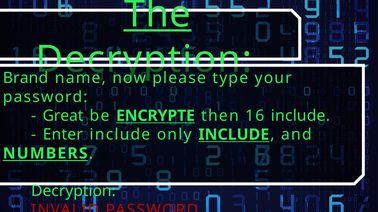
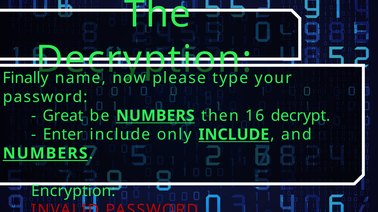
The underline: present -> none
Brand: Brand -> Finally
be ENCRYPTE: ENCRYPTE -> NUMBERS
16 include: include -> decrypt
Decryption at (74, 192): Decryption -> Encryption
